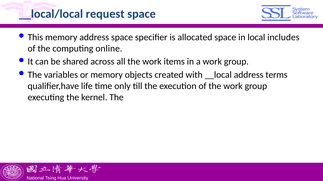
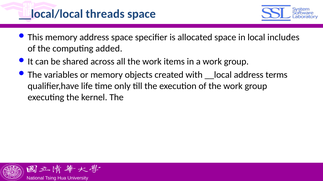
request: request -> threads
online: online -> added
